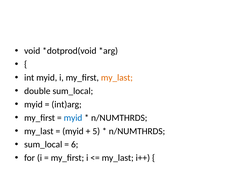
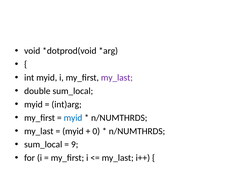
my_last at (117, 78) colour: orange -> purple
5: 5 -> 0
6: 6 -> 9
